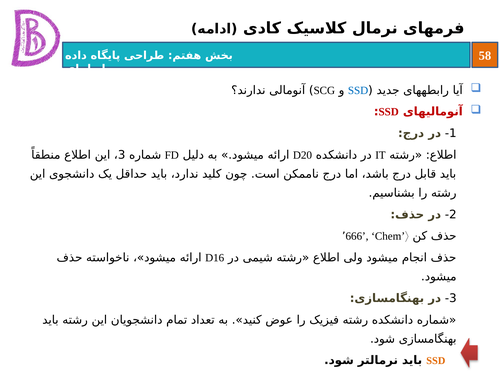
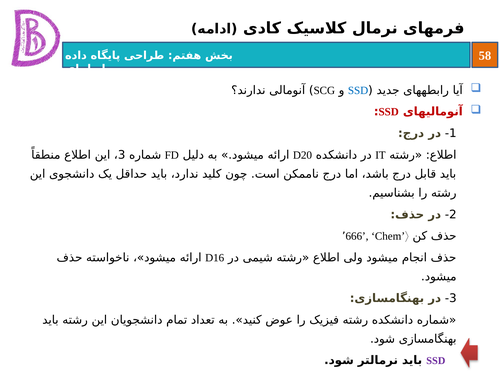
SSD at (436, 361) colour: orange -> purple
